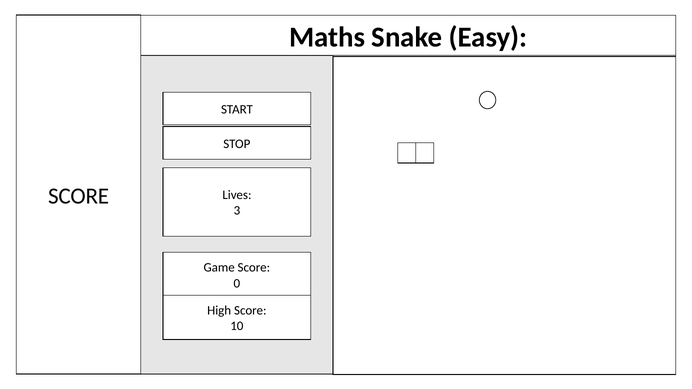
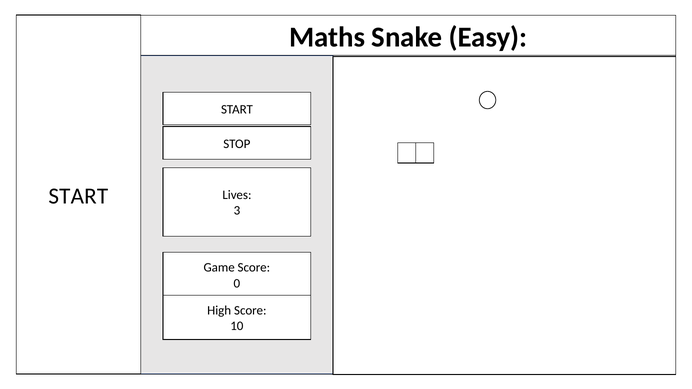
SCORE at (79, 196): SCORE -> START
